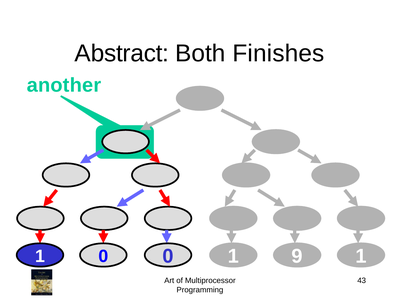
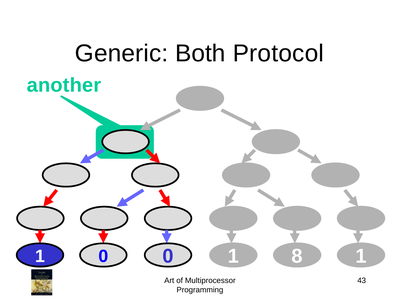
Abstract: Abstract -> Generic
Finishes: Finishes -> Protocol
9: 9 -> 8
